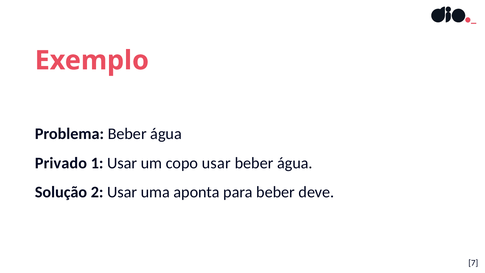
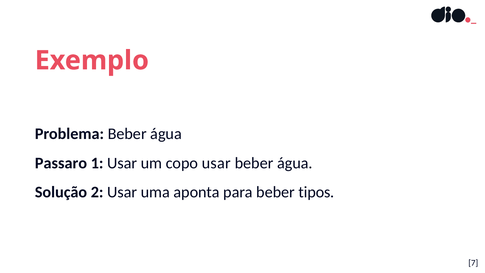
Privado: Privado -> Passaro
deve: deve -> tipos
